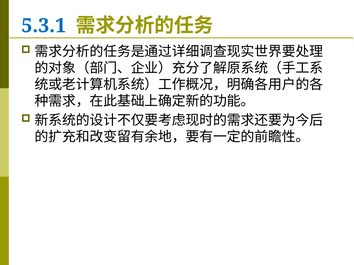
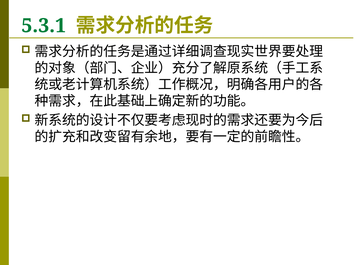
5.3.1 colour: blue -> green
